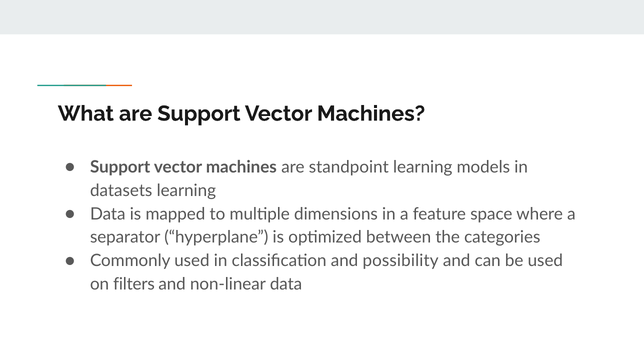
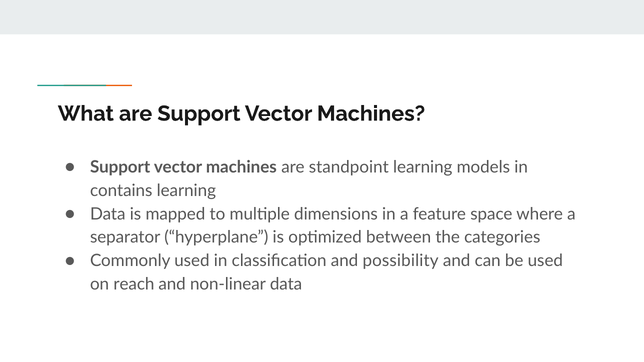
datasets: datasets -> contains
filters: filters -> reach
